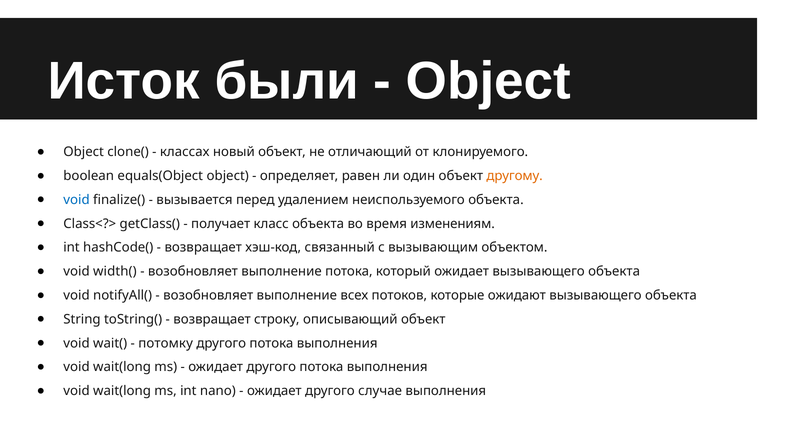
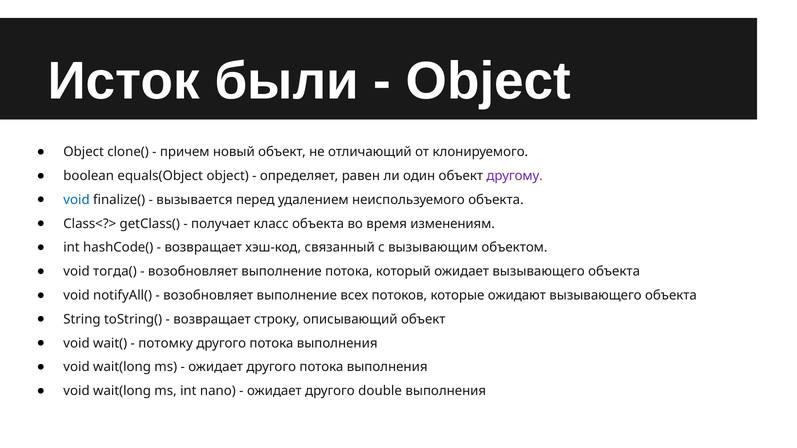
классах: классах -> причем
другому colour: orange -> purple
width(: width( -> тогда(
случае: случае -> double
